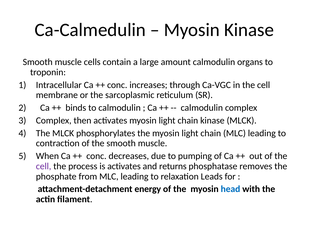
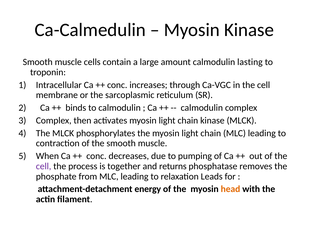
organs: organs -> lasting
is activates: activates -> together
head colour: blue -> orange
